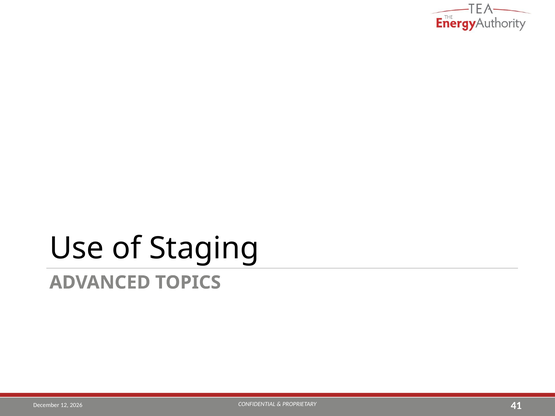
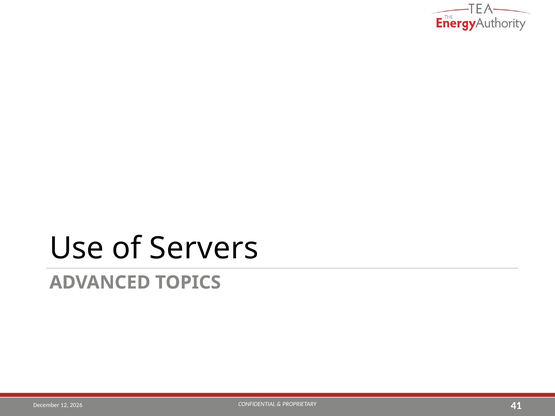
Staging: Staging -> Servers
